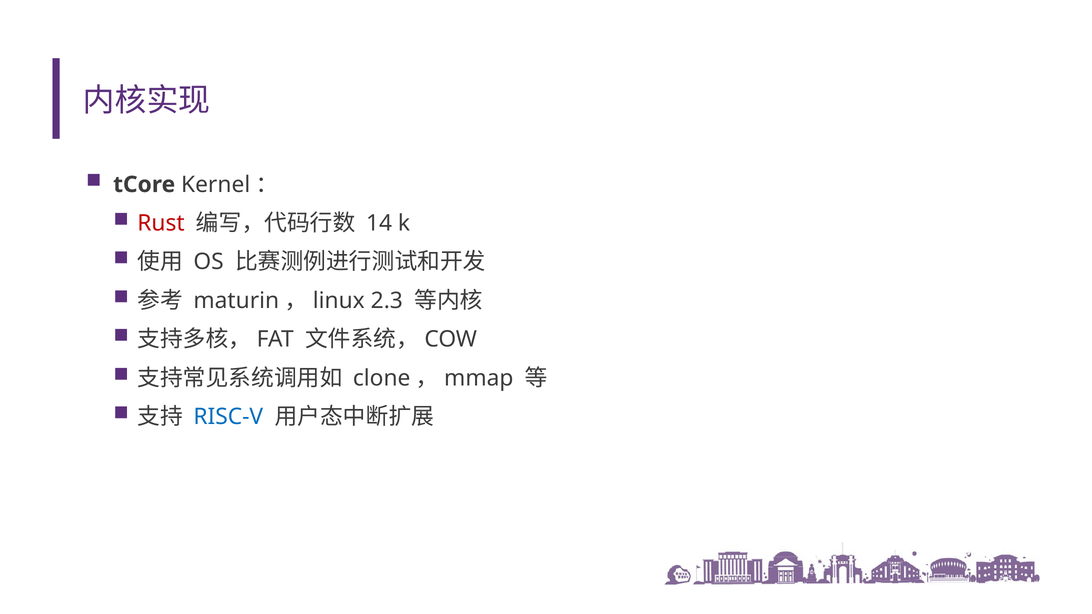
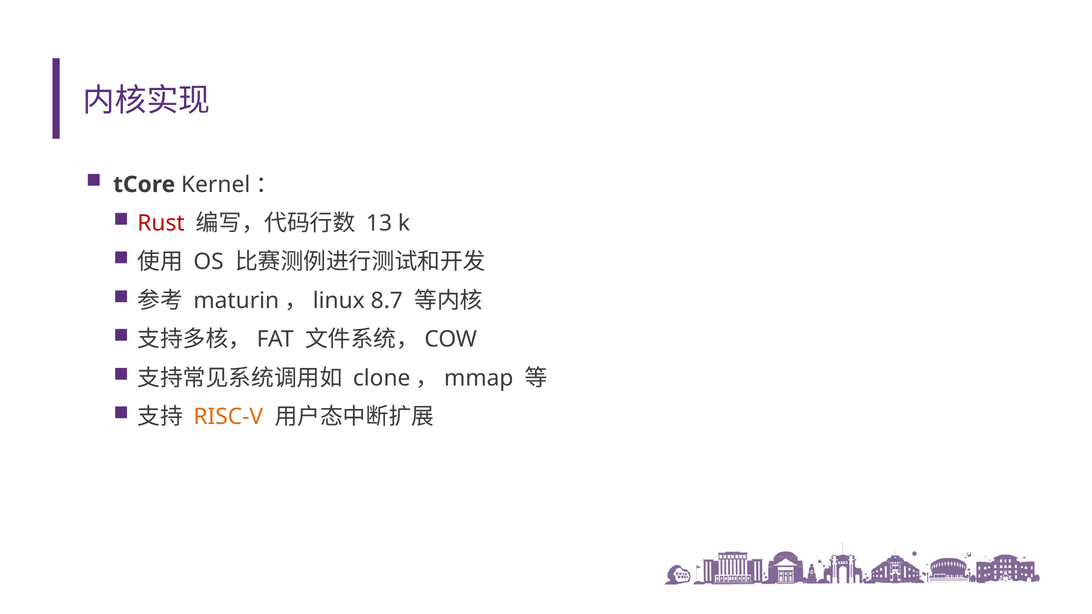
14: 14 -> 13
2.3: 2.3 -> 8.7
RISC-V colour: blue -> orange
